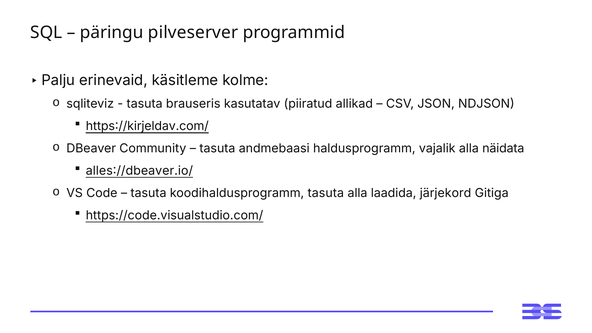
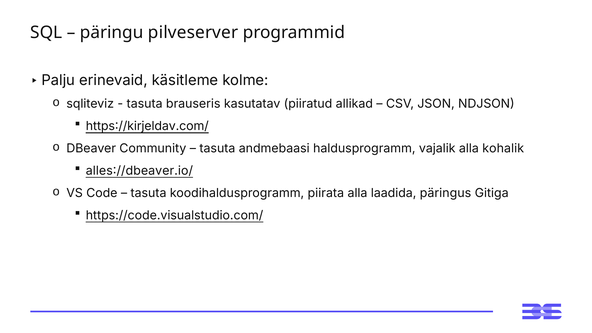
näidata: näidata -> kohalik
koodihaldusprogramm tasuta: tasuta -> piirata
järjekord: järjekord -> päringus
